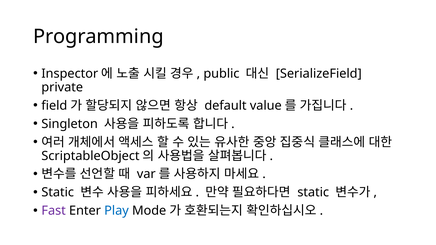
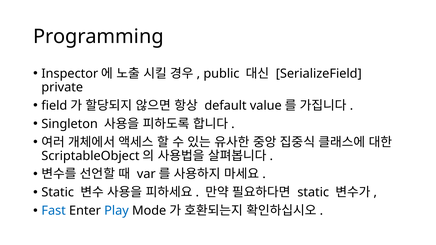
Fast colour: purple -> blue
